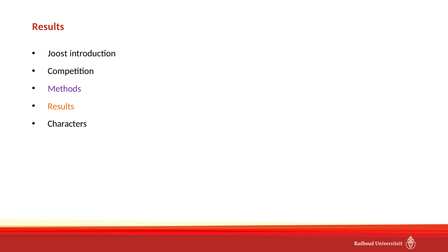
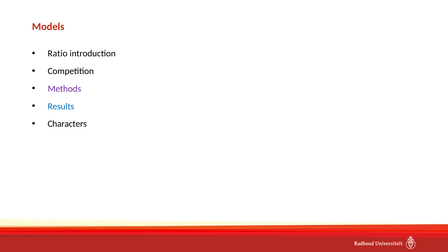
Results at (48, 27): Results -> Models
Joost: Joost -> Ratio
Results at (61, 106) colour: orange -> blue
